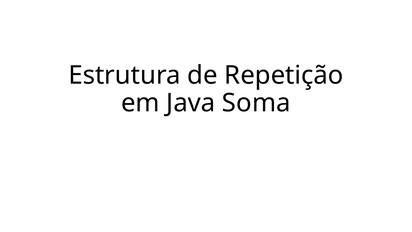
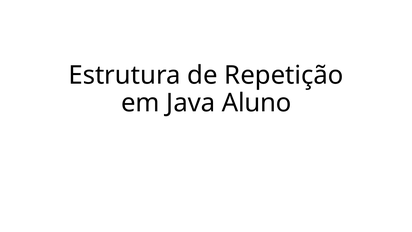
Soma: Soma -> Aluno
